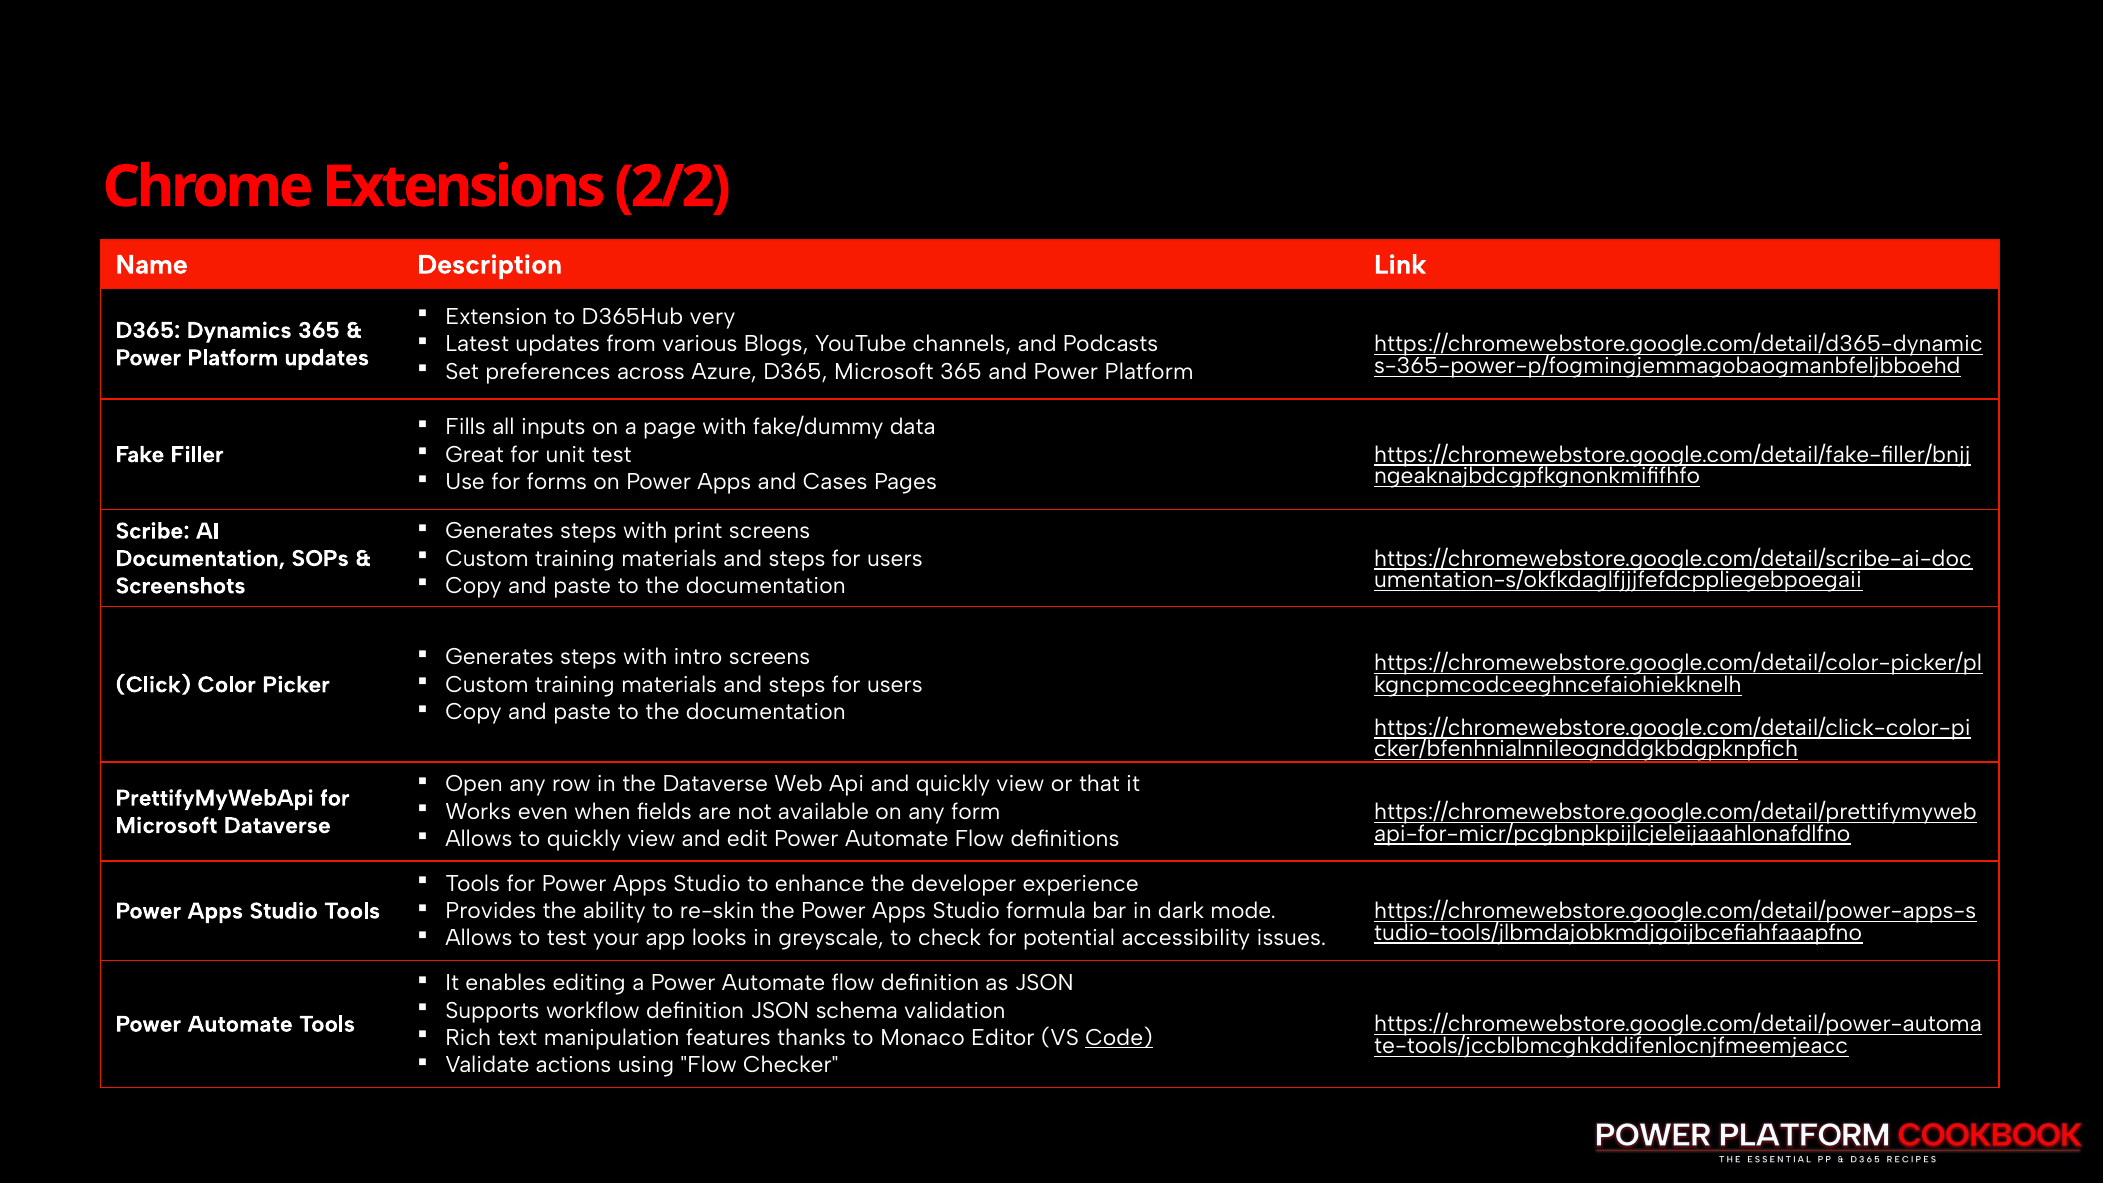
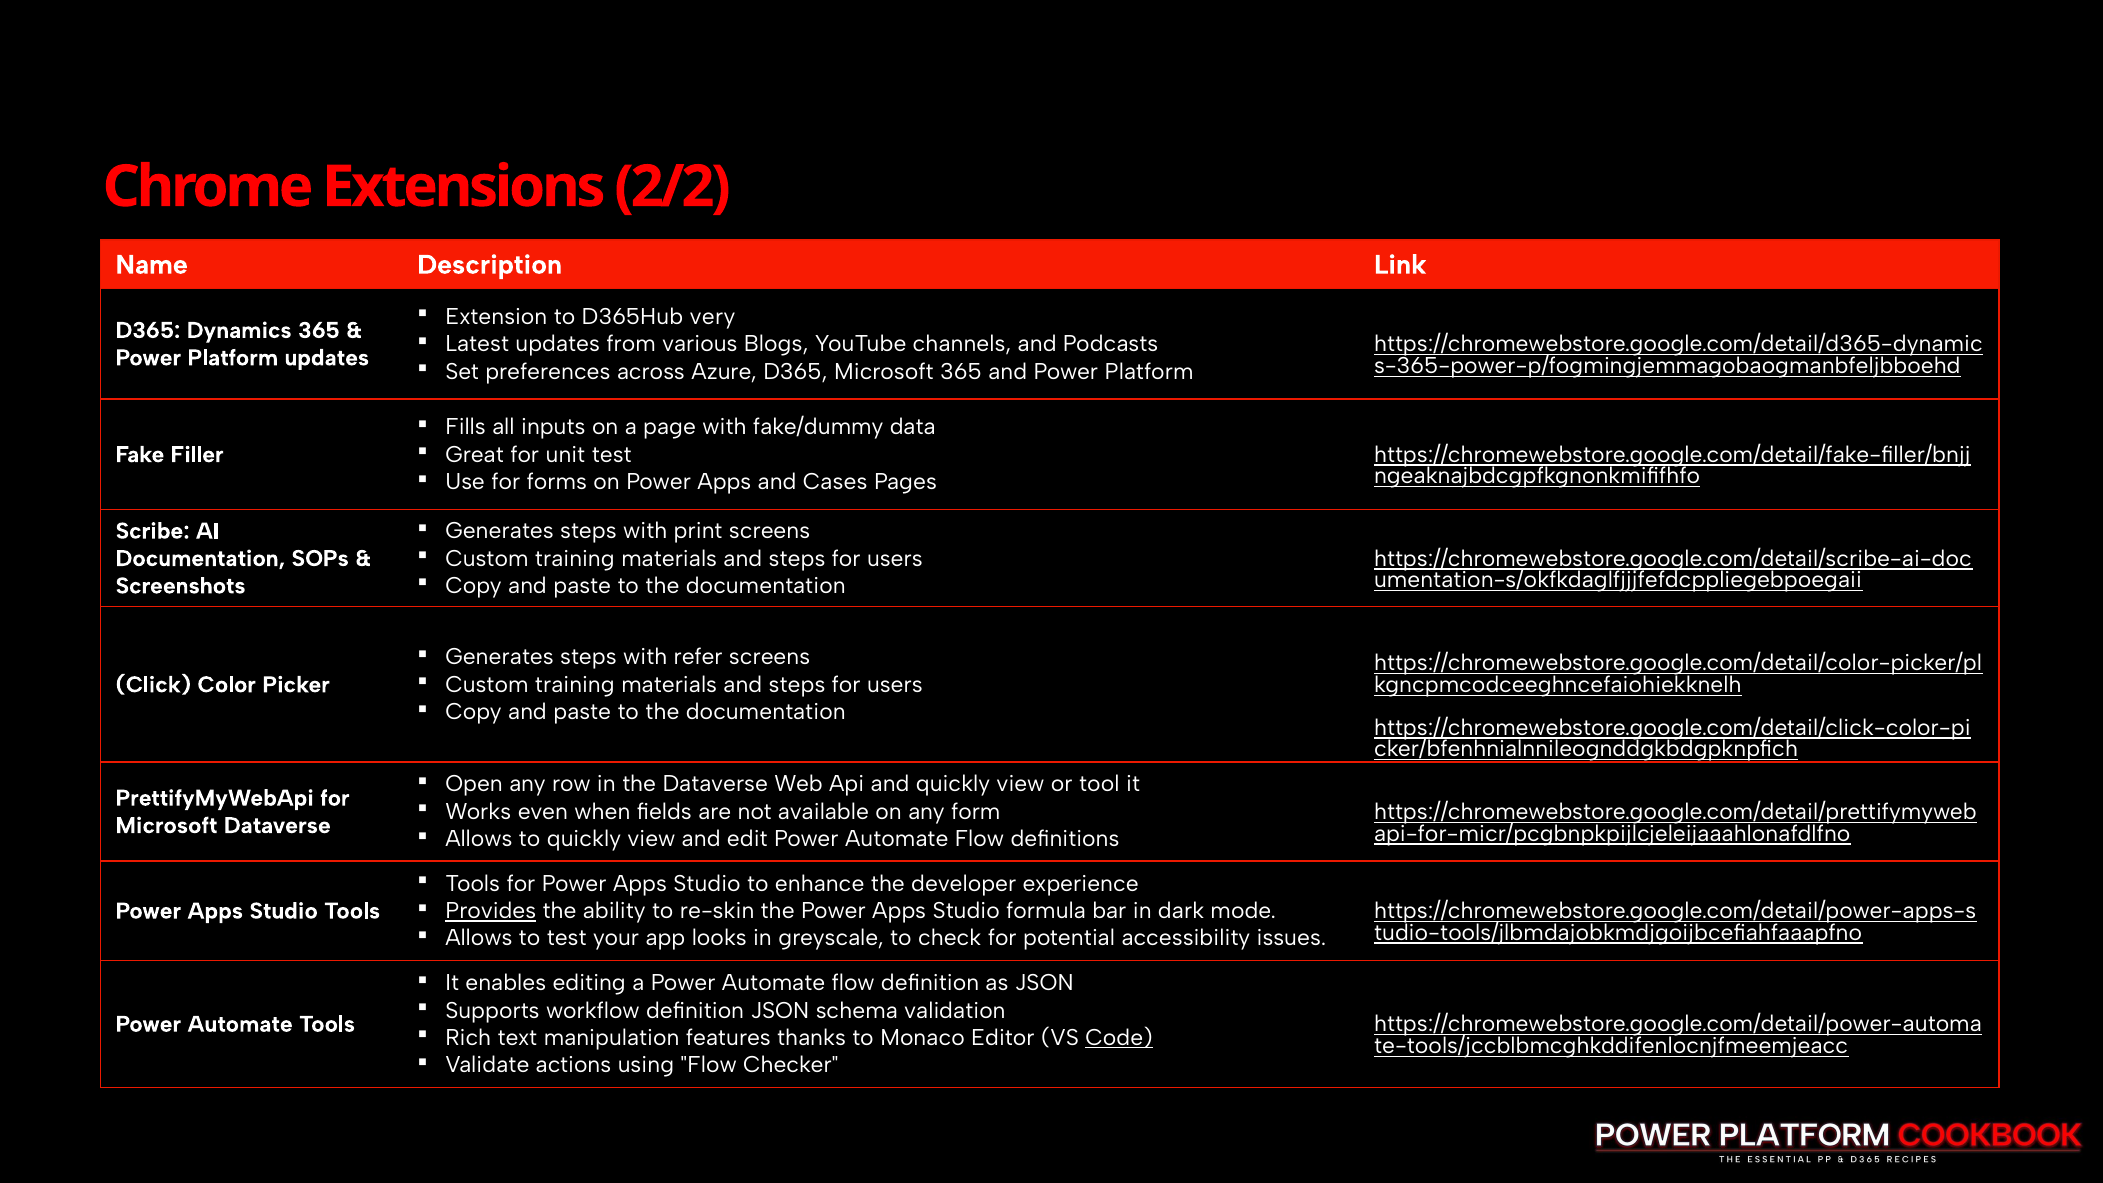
intro: intro -> refer
that: that -> tool
Provides underline: none -> present
